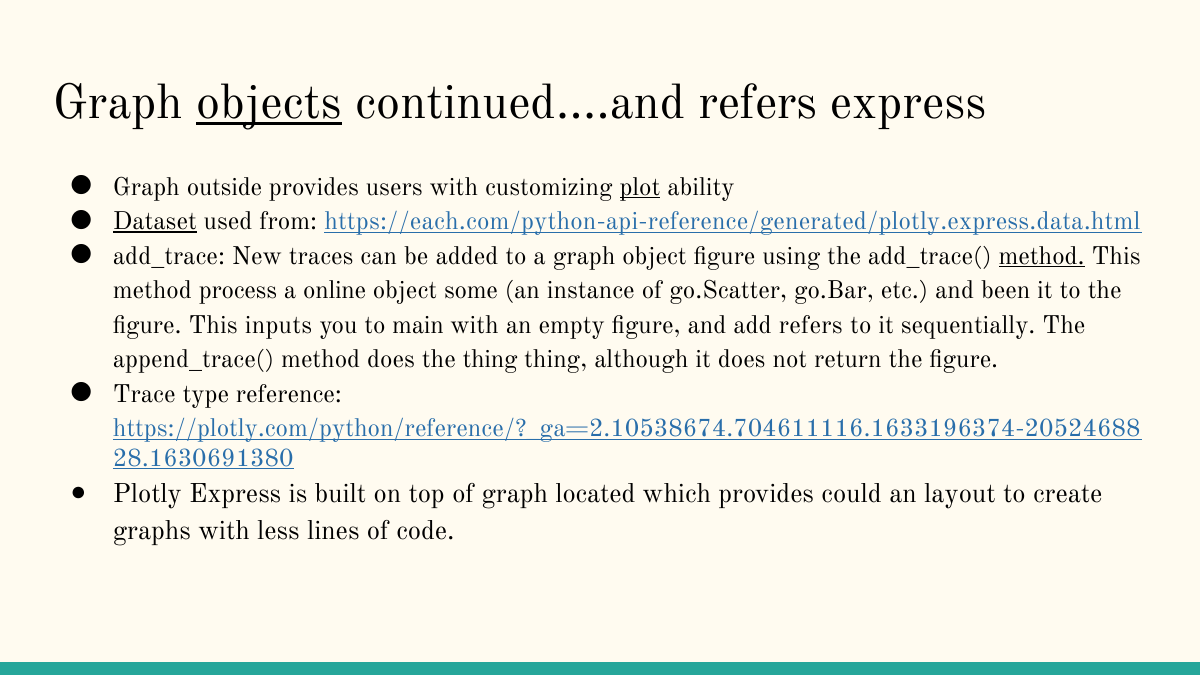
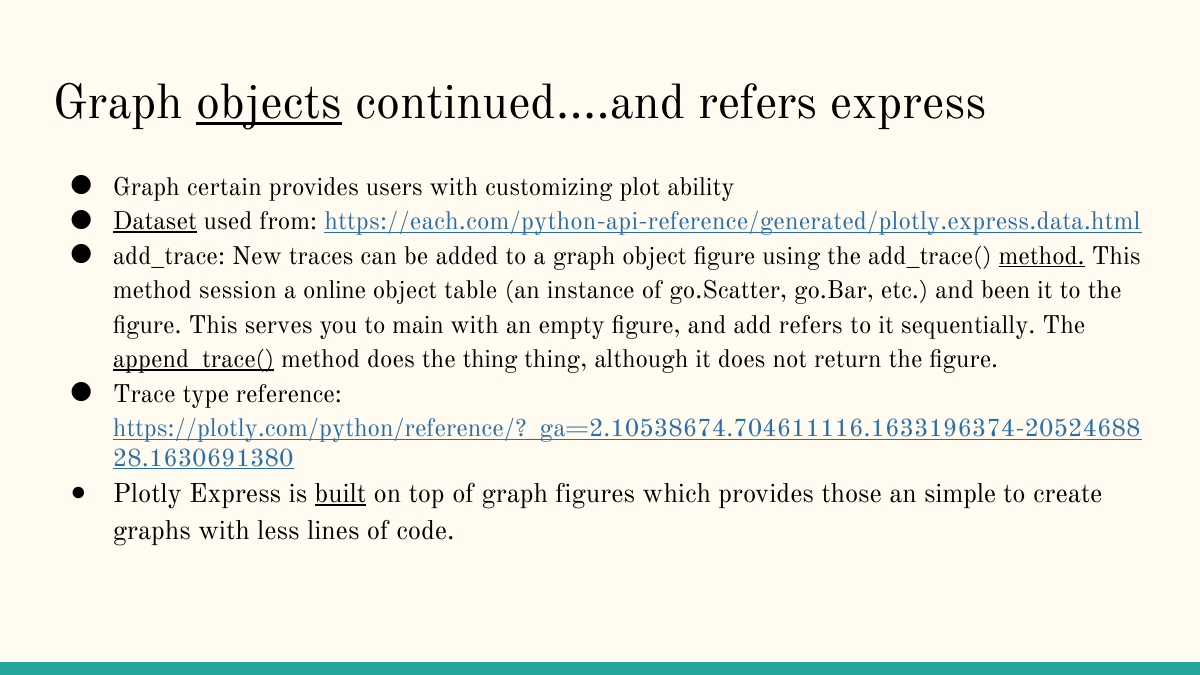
outside: outside -> certain
plot underline: present -> none
process: process -> session
some: some -> table
inputs: inputs -> serves
append_trace( underline: none -> present
built underline: none -> present
located: located -> figures
could: could -> those
layout: layout -> simple
